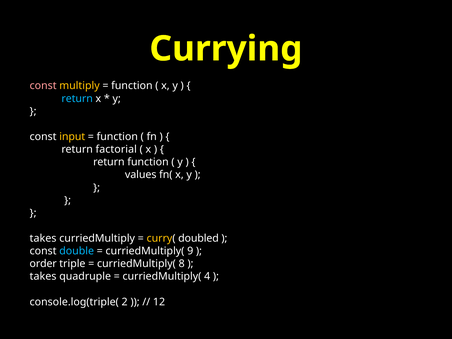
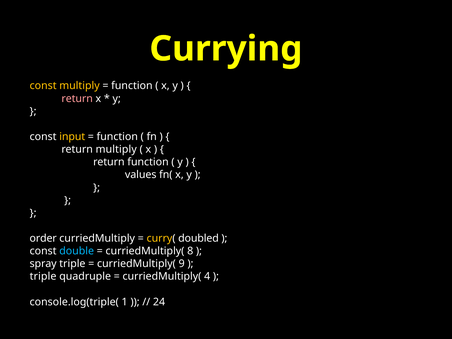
const at (43, 86) colour: pink -> yellow
return at (77, 99) colour: light blue -> pink
return factorial: factorial -> multiply
takes at (43, 238): takes -> order
9: 9 -> 8
order: order -> spray
8: 8 -> 9
takes at (43, 276): takes -> triple
2: 2 -> 1
12: 12 -> 24
